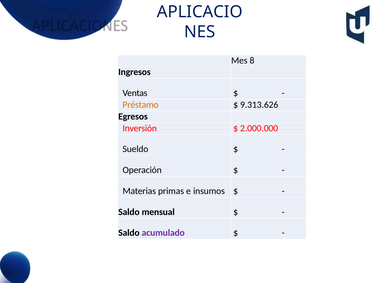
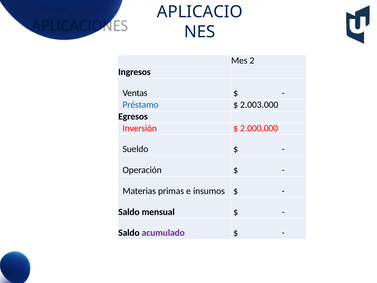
8: 8 -> 2
Préstamo colour: orange -> blue
9.313.626: 9.313.626 -> 2.003.000
